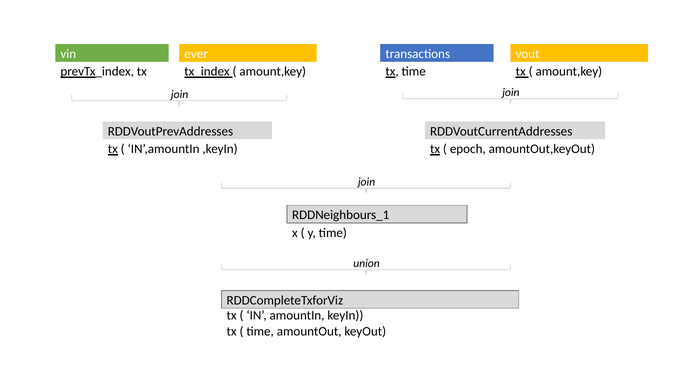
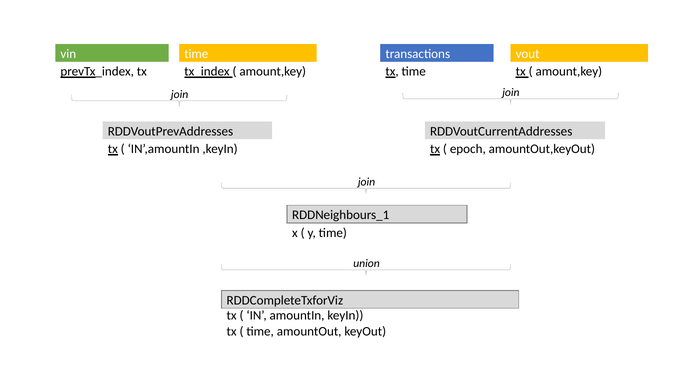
ever at (196, 54): ever -> time
